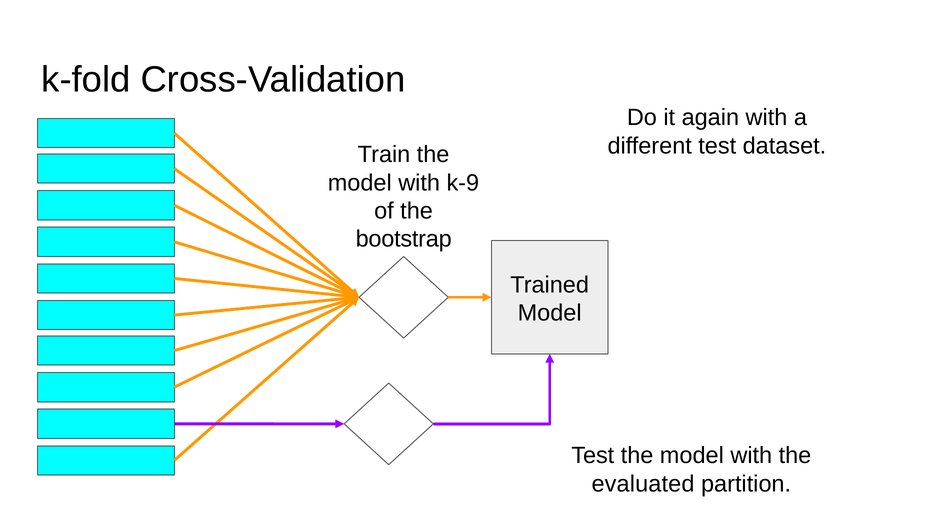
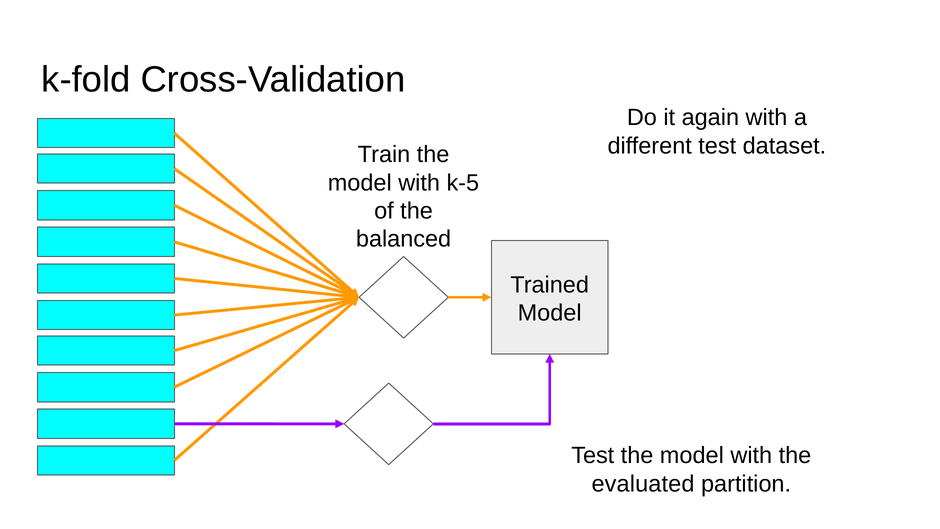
k-9: k-9 -> k-5
bootstrap: bootstrap -> balanced
